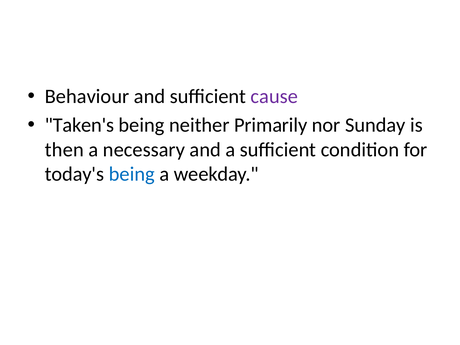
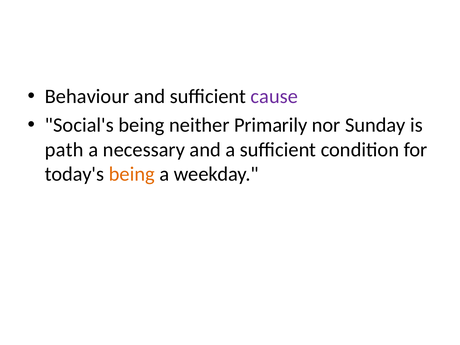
Taken's: Taken's -> Social's
then: then -> path
being at (132, 174) colour: blue -> orange
